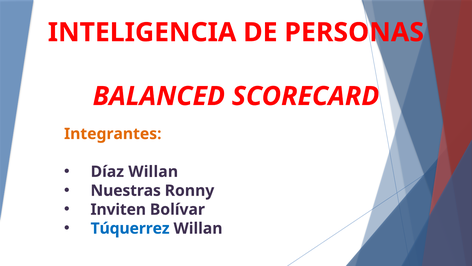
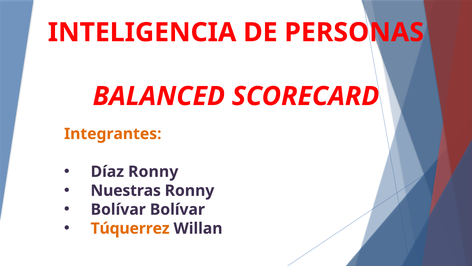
Díaz Willan: Willan -> Ronny
Inviten at (118, 209): Inviten -> Bolívar
Túquerrez colour: blue -> orange
